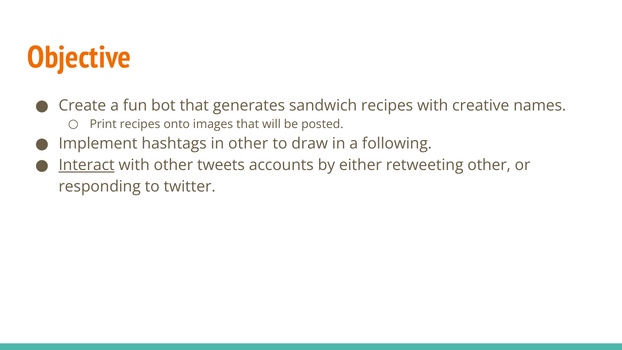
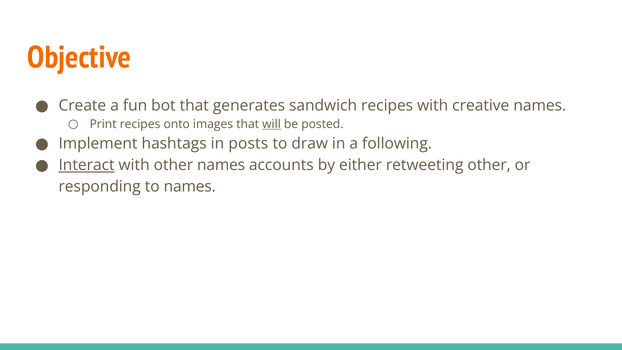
will underline: none -> present
in other: other -> posts
other tweets: tweets -> names
to twitter: twitter -> names
